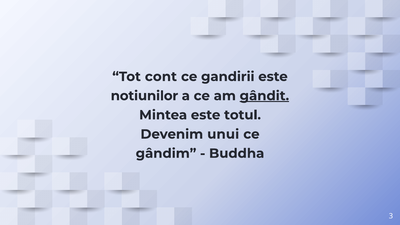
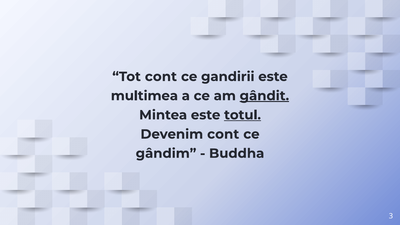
notiunilor: notiunilor -> multimea
totul underline: none -> present
Devenim unui: unui -> cont
